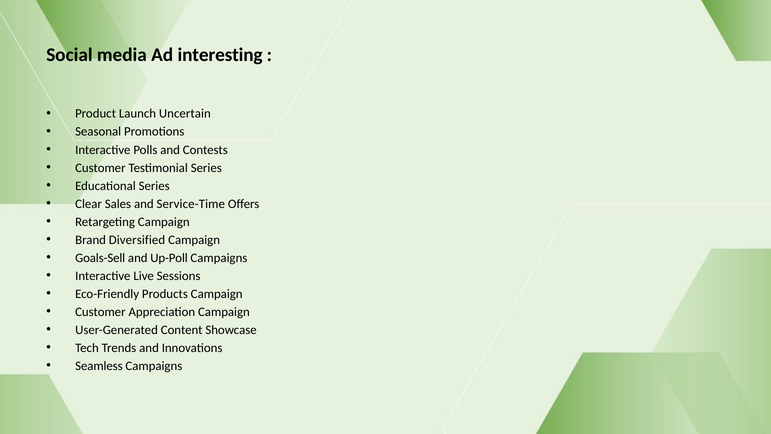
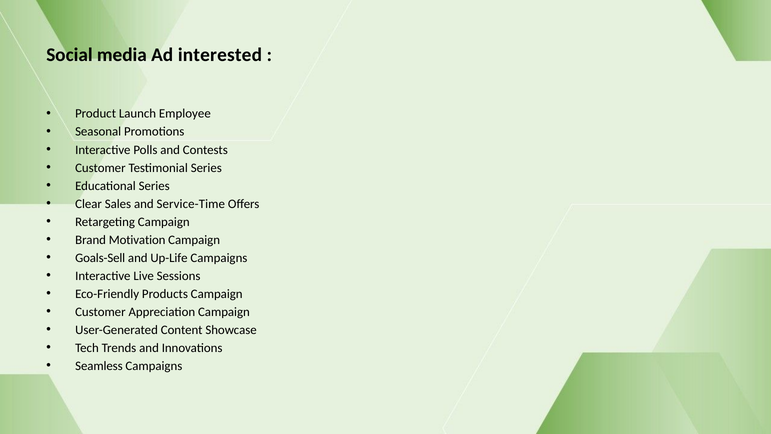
interesting: interesting -> interested
Uncertain: Uncertain -> Employee
Diversified: Diversified -> Motivation
Up-Poll: Up-Poll -> Up-Life
